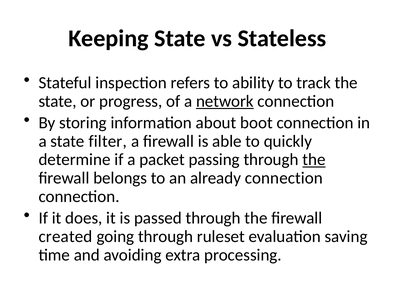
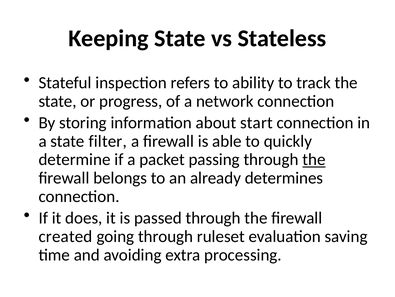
network underline: present -> none
boot: boot -> start
already connection: connection -> determines
